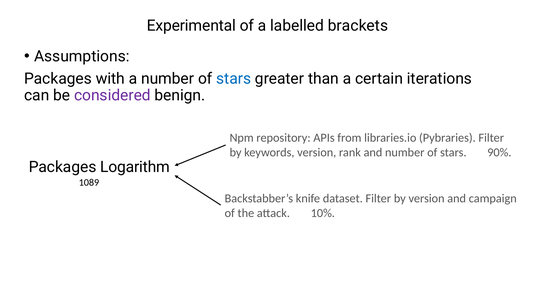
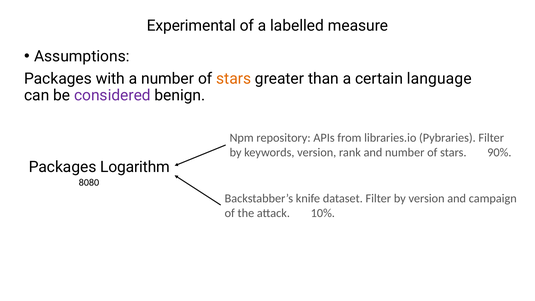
brackets: brackets -> measure
stars at (234, 79) colour: blue -> orange
iterations: iterations -> language
1089: 1089 -> 8080
